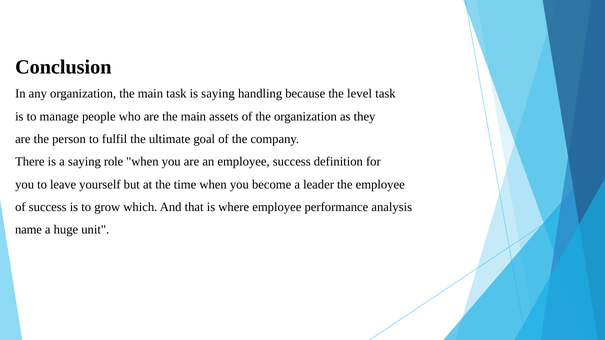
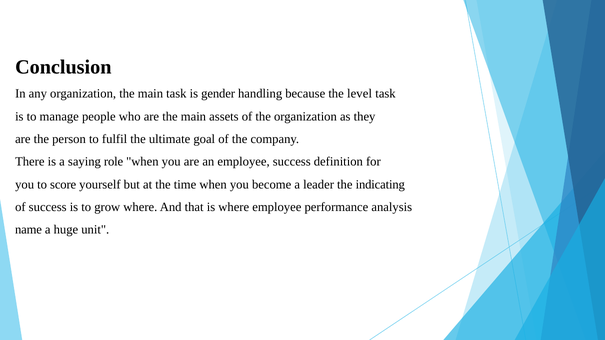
is saying: saying -> gender
leave: leave -> score
the employee: employee -> indicating
grow which: which -> where
